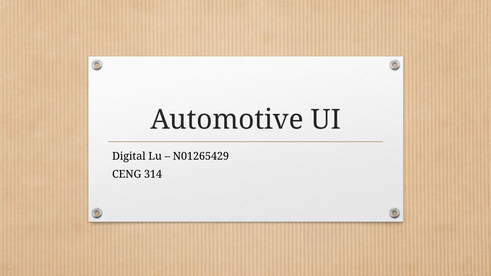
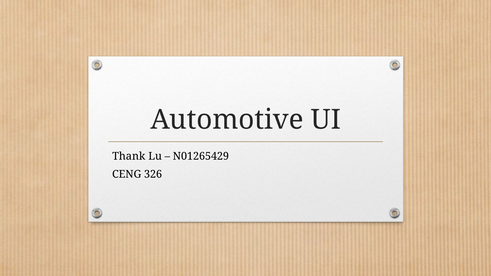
Digital: Digital -> Thank
314: 314 -> 326
